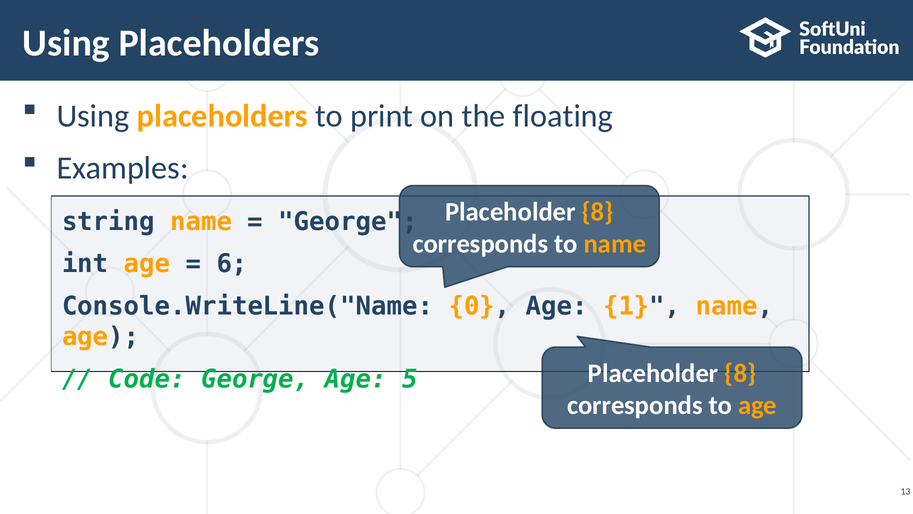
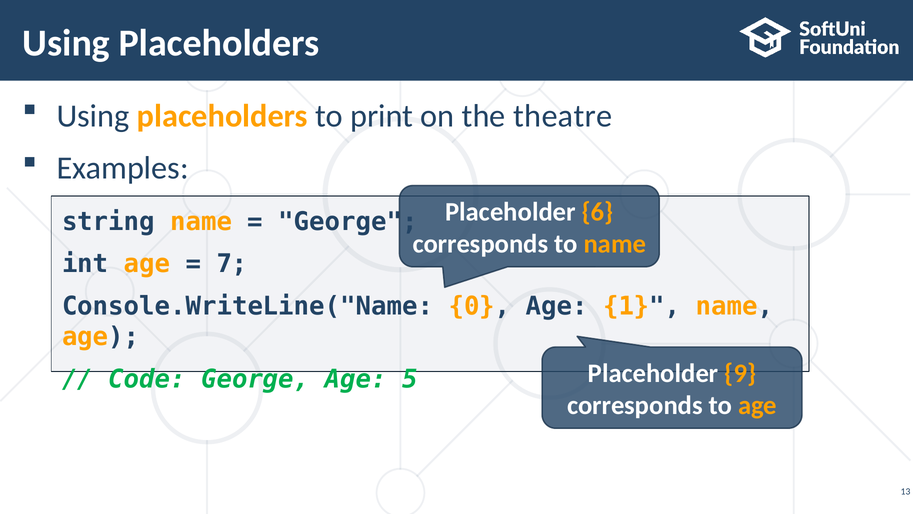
floating: floating -> theatre
8 at (598, 212): 8 -> 6
6: 6 -> 7
8 at (740, 373): 8 -> 9
